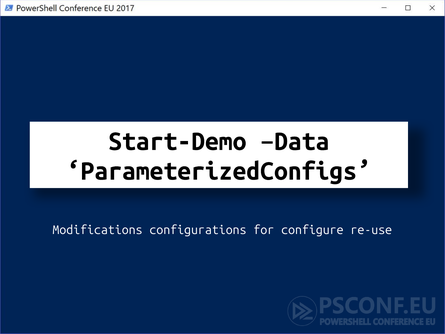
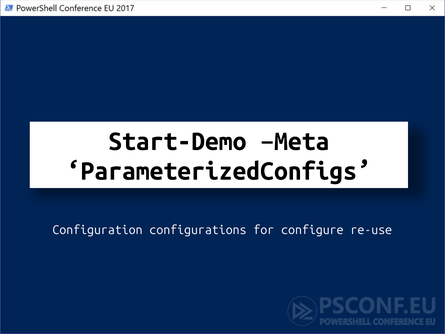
Data: Data -> Meta
Modifications: Modifications -> Configuration
